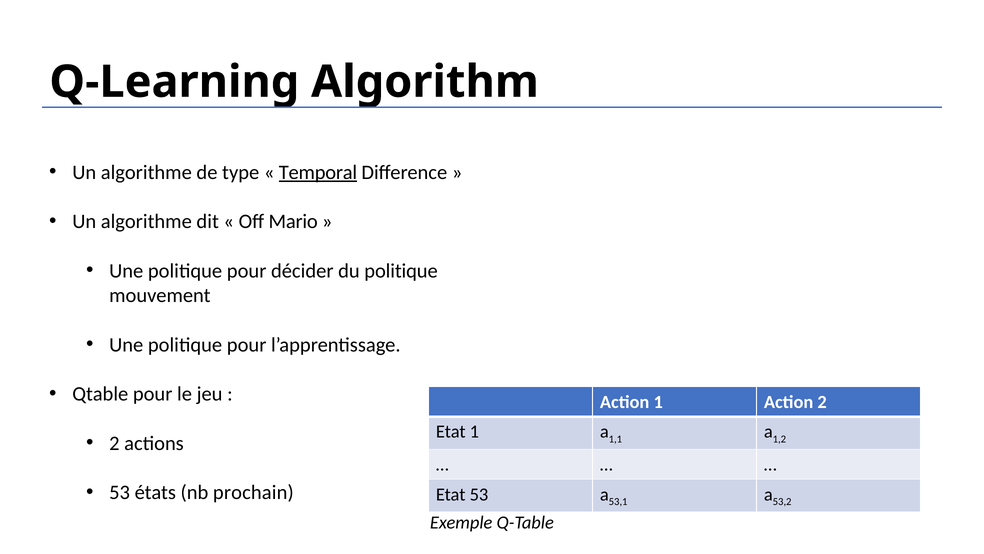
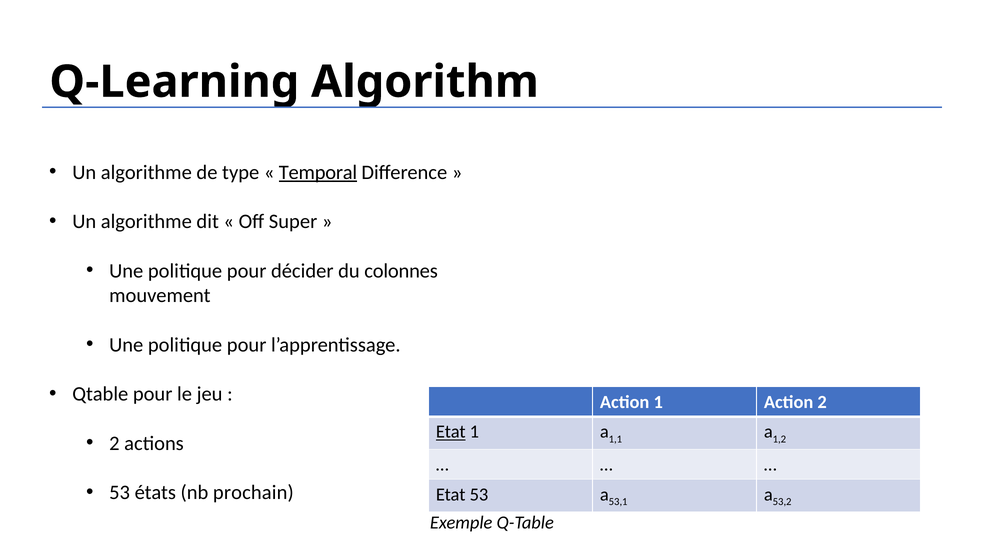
Mario: Mario -> Super
du politique: politique -> colonnes
Etat at (451, 431) underline: none -> present
